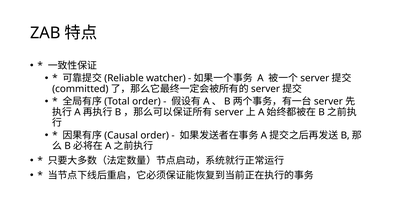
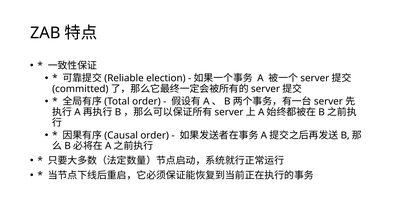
watcher: watcher -> election
